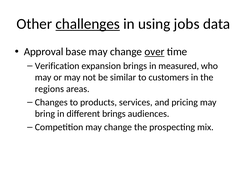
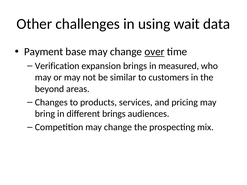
challenges underline: present -> none
jobs: jobs -> wait
Approval: Approval -> Payment
regions: regions -> beyond
